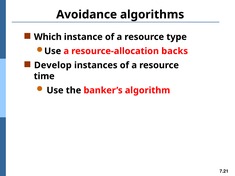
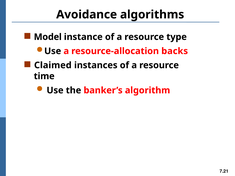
Which: Which -> Model
Develop: Develop -> Claimed
